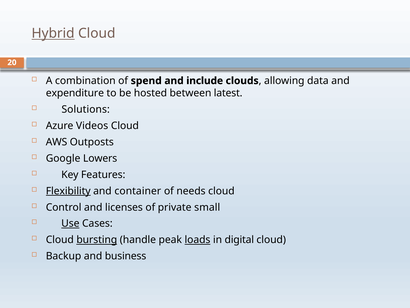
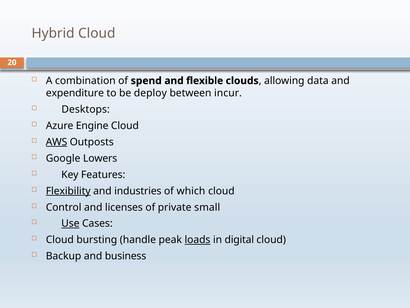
Hybrid underline: present -> none
include: include -> flexible
hosted: hosted -> deploy
latest: latest -> incur
Solutions: Solutions -> Desktops
Videos: Videos -> Engine
AWS underline: none -> present
container: container -> industries
needs: needs -> which
bursting underline: present -> none
